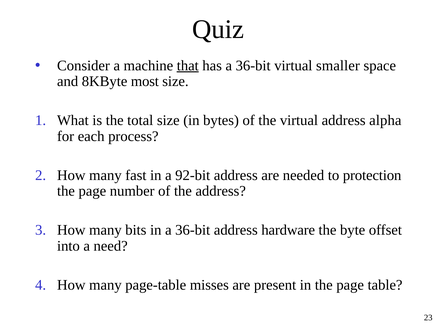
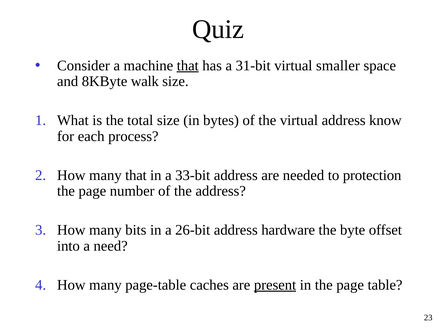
has a 36-bit: 36-bit -> 31-bit
most: most -> walk
alpha: alpha -> know
many fast: fast -> that
92-bit: 92-bit -> 33-bit
in a 36-bit: 36-bit -> 26-bit
misses: misses -> caches
present underline: none -> present
